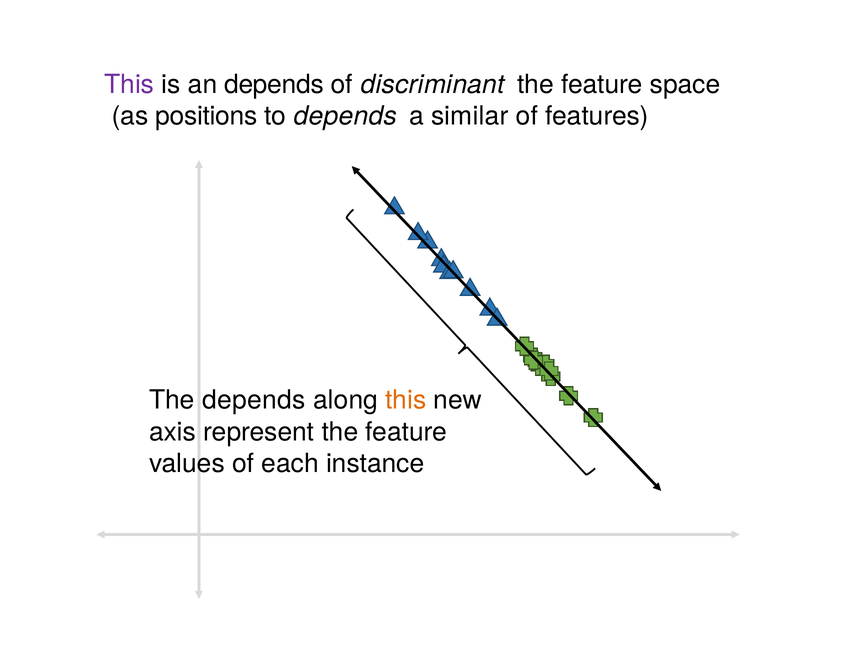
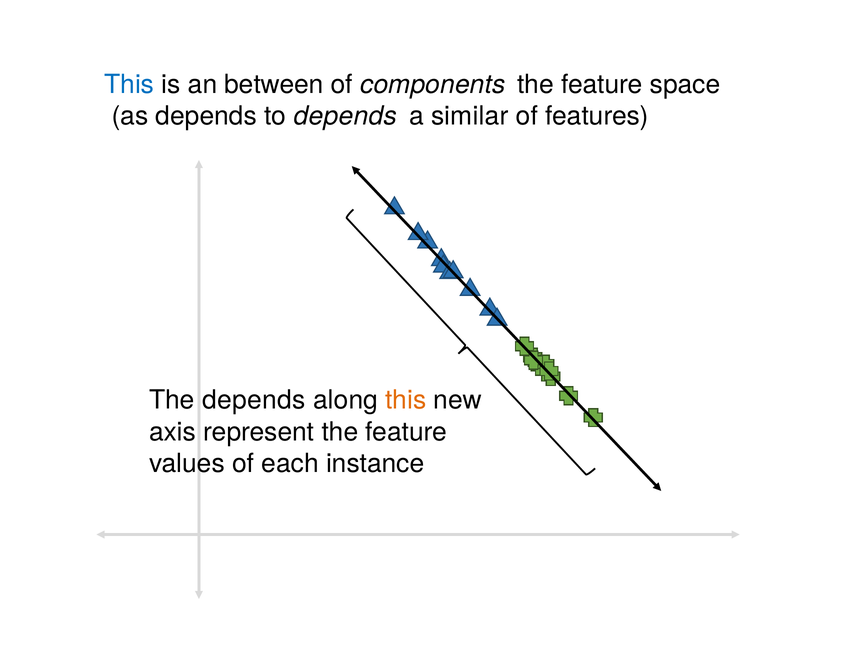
This at (129, 84) colour: purple -> blue
an depends: depends -> between
discriminant: discriminant -> components
as positions: positions -> depends
